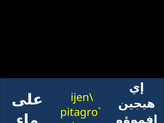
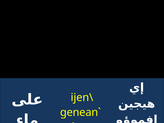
pitagro: pitagro -> genean
